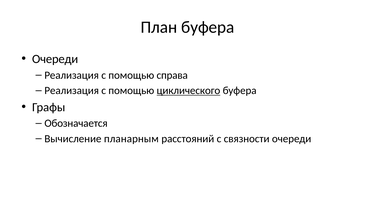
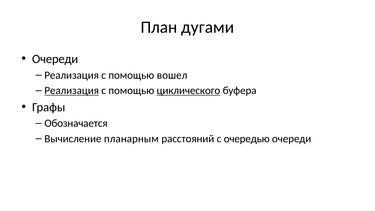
План буфера: буфера -> дугами
справа: справа -> вошел
Реализация at (72, 90) underline: none -> present
связности: связности -> очередью
